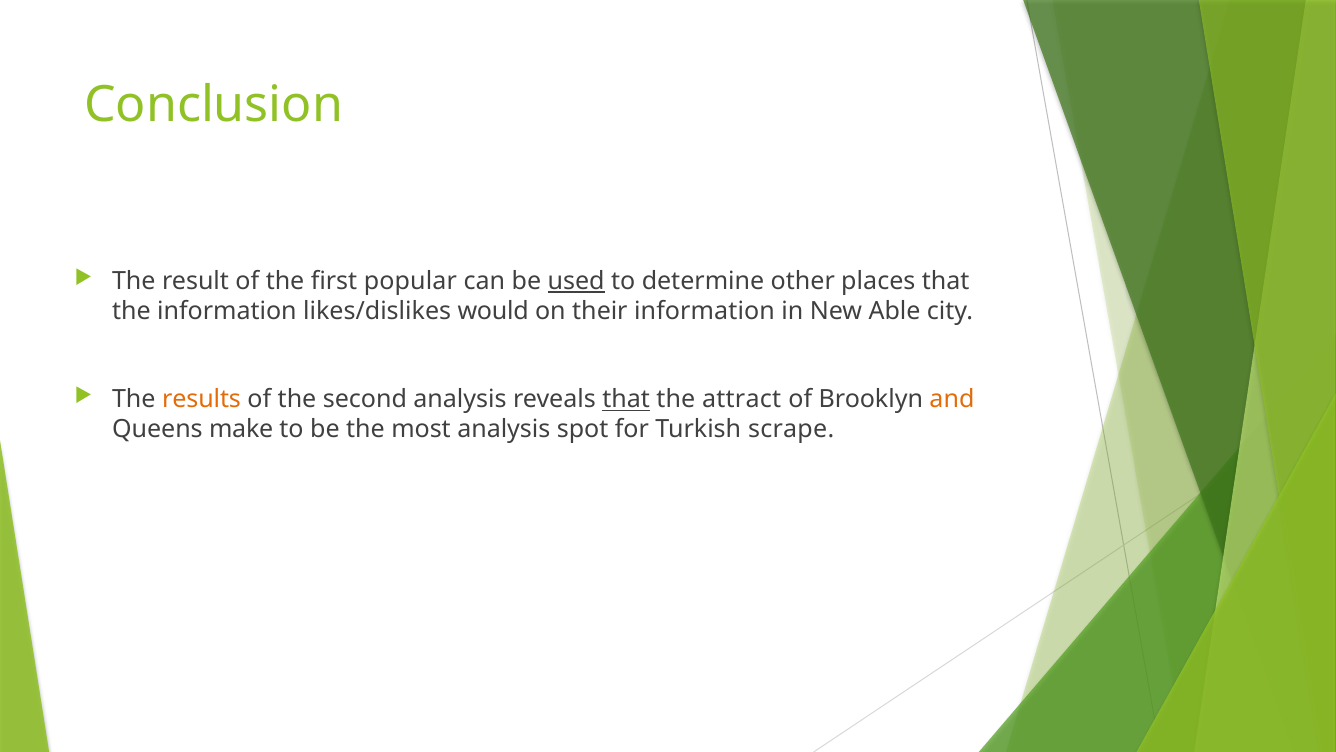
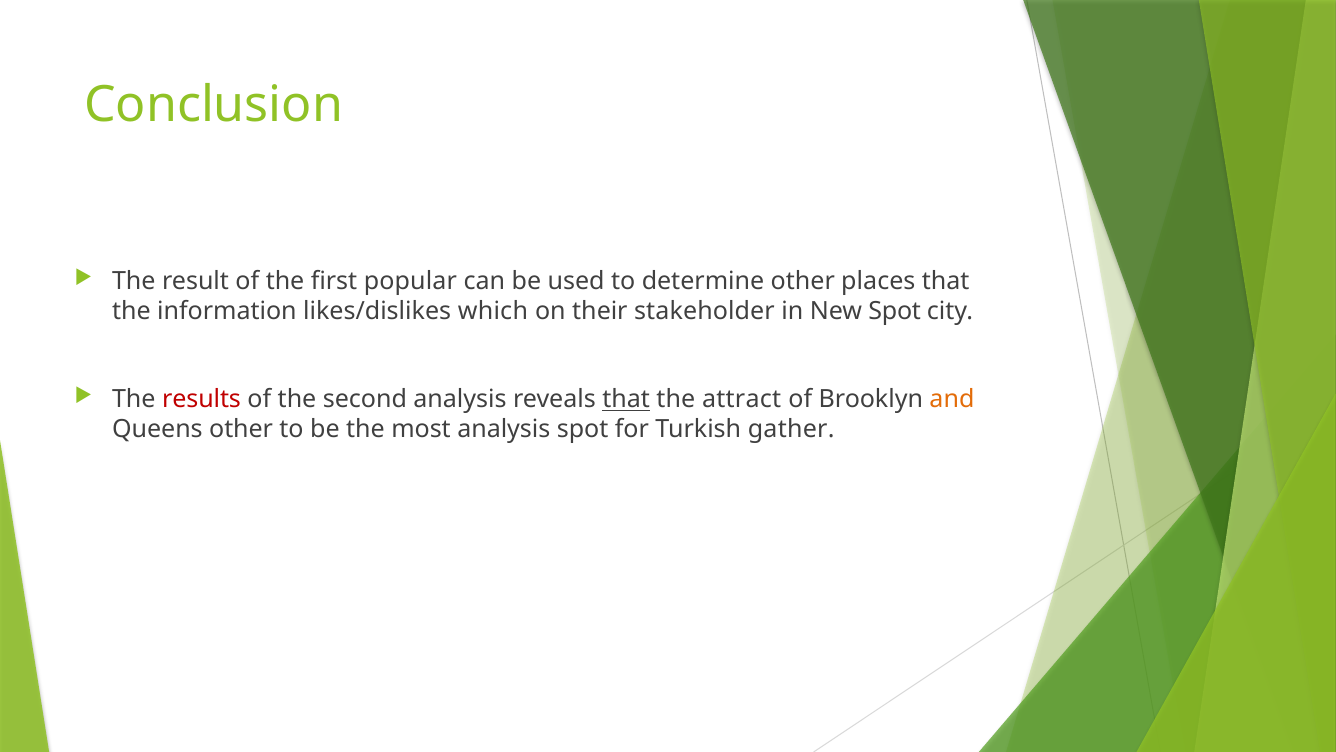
used underline: present -> none
would: would -> which
their information: information -> stakeholder
New Able: Able -> Spot
results colour: orange -> red
Queens make: make -> other
scrape: scrape -> gather
